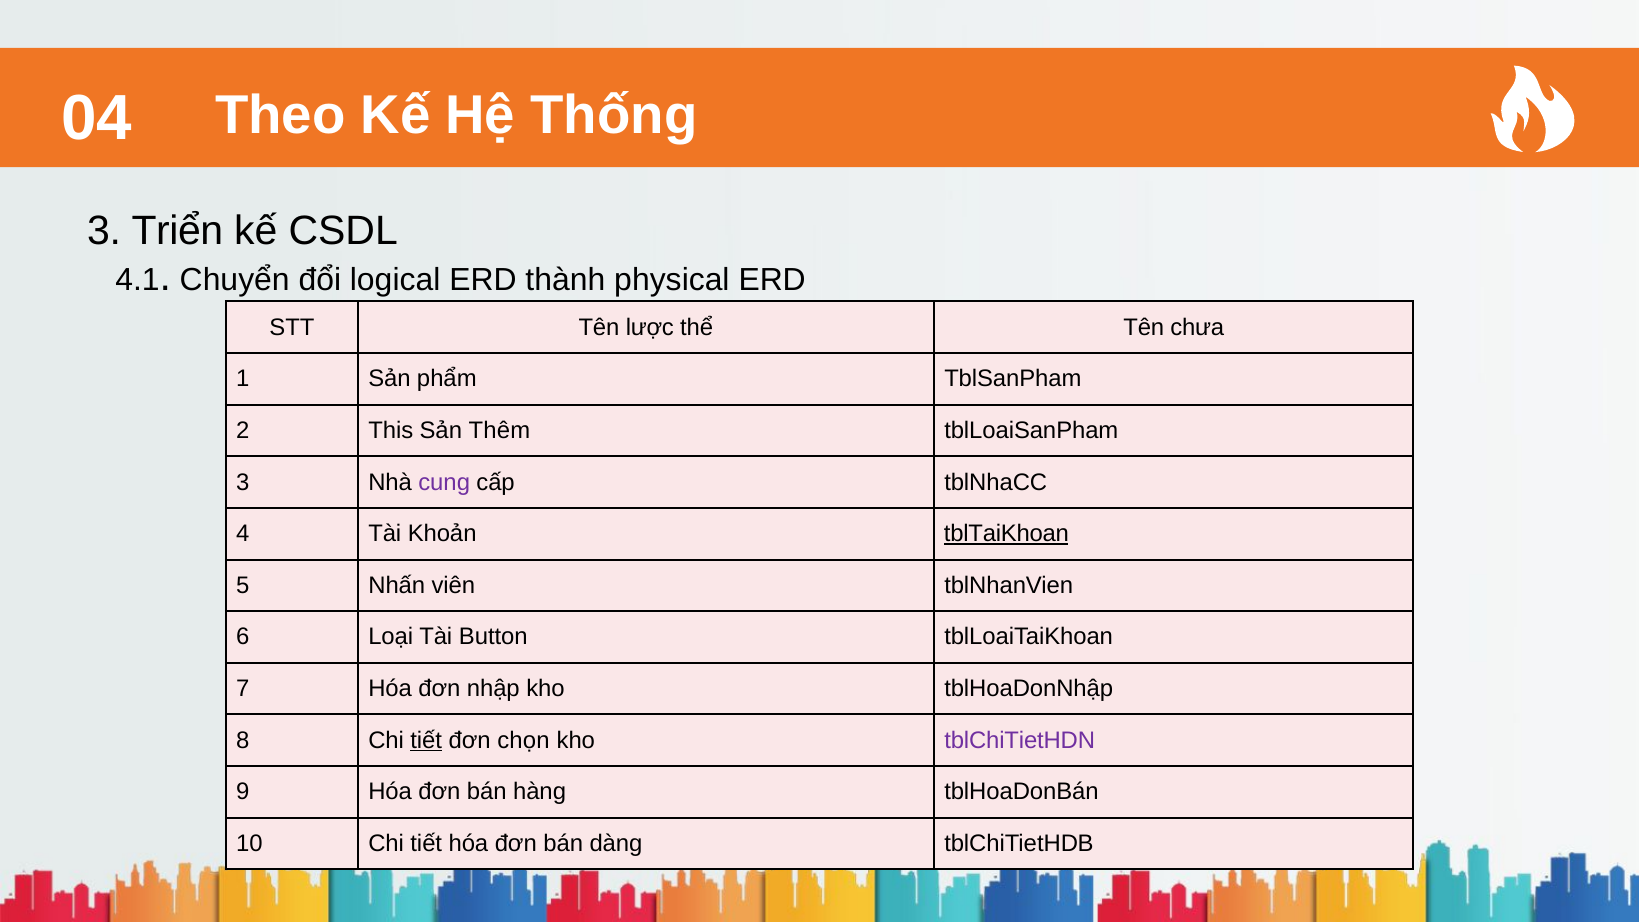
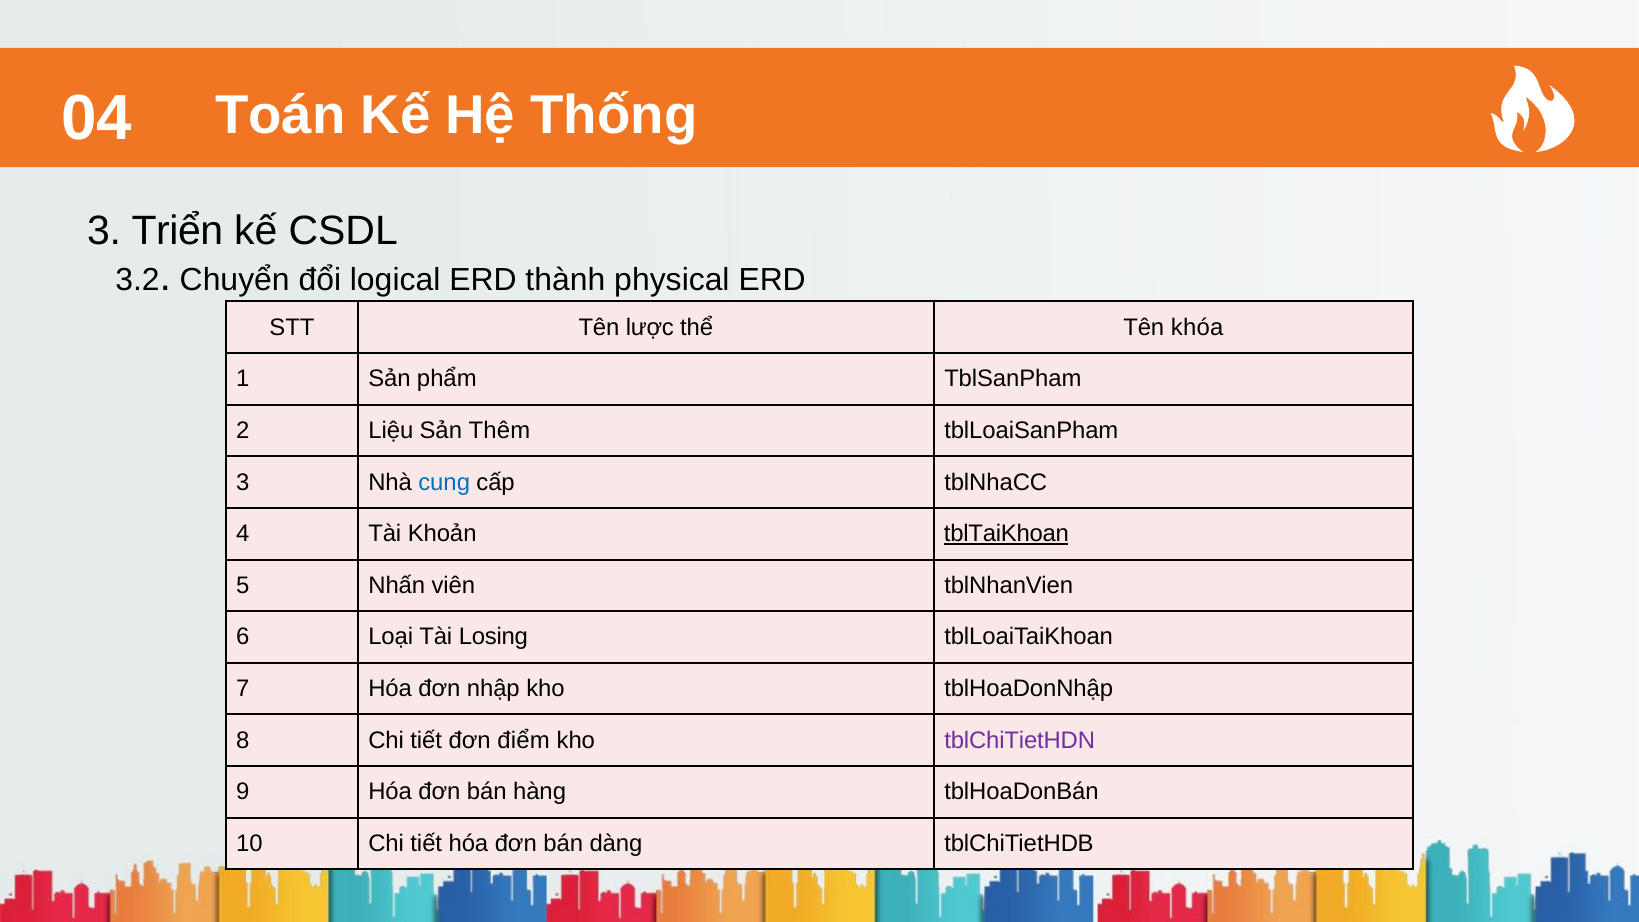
Theo: Theo -> Toán
4.1: 4.1 -> 3.2
chưa: chưa -> khóa
This: This -> Liệu
cung colour: purple -> blue
Button: Button -> Losing
tiết at (426, 740) underline: present -> none
chọn: chọn -> điểm
